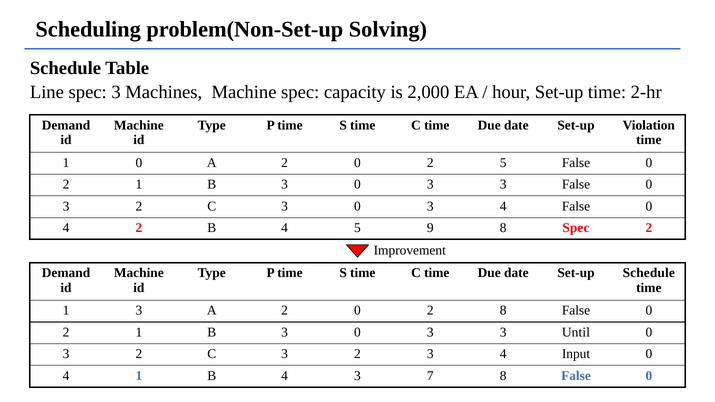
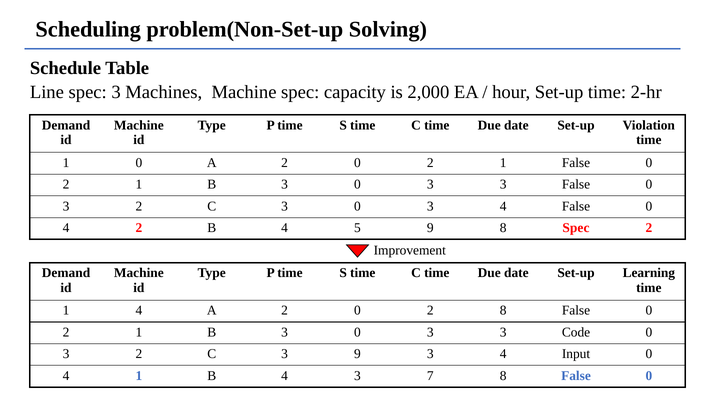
2 0 2 5: 5 -> 1
Set-up Schedule: Schedule -> Learning
1 3: 3 -> 4
Until: Until -> Code
C 3 2: 2 -> 9
